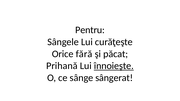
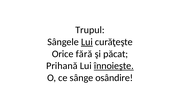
Pentru: Pentru -> Trupul
Lui at (87, 42) underline: none -> present
sângerat: sângerat -> osândire
